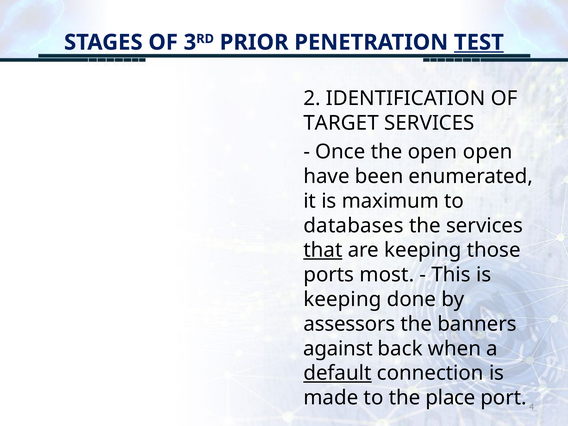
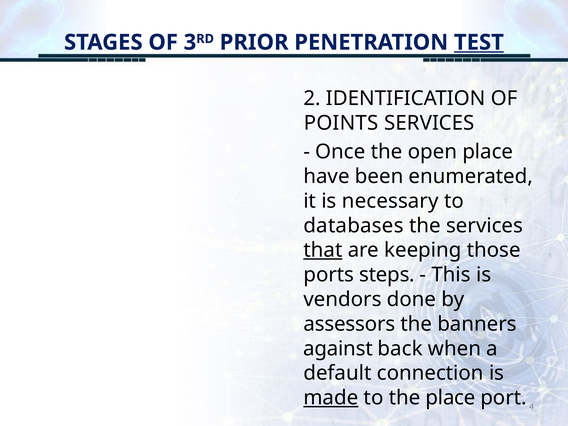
TARGET: TARGET -> POINTS
open open: open -> place
maximum: maximum -> necessary
most: most -> steps
keeping at (342, 299): keeping -> vendors
default underline: present -> none
made underline: none -> present
